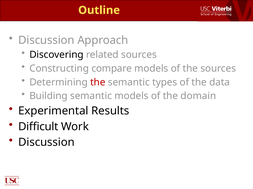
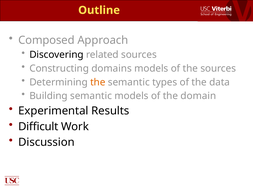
Discussion at (46, 40): Discussion -> Composed
compare: compare -> domains
the at (98, 83) colour: red -> orange
